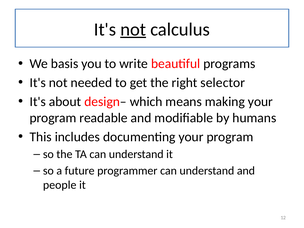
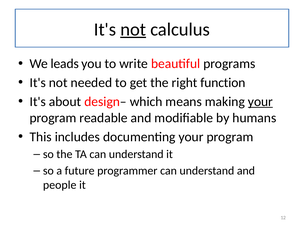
basis: basis -> leads
selector: selector -> function
your at (260, 102) underline: none -> present
